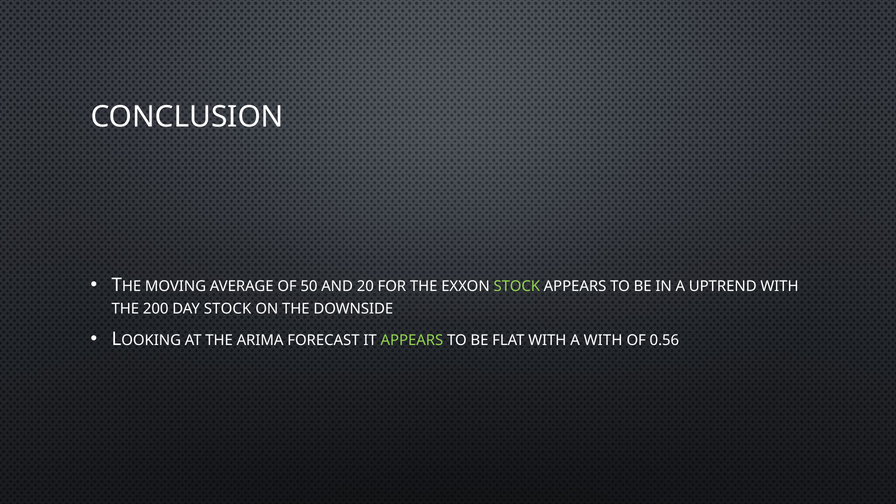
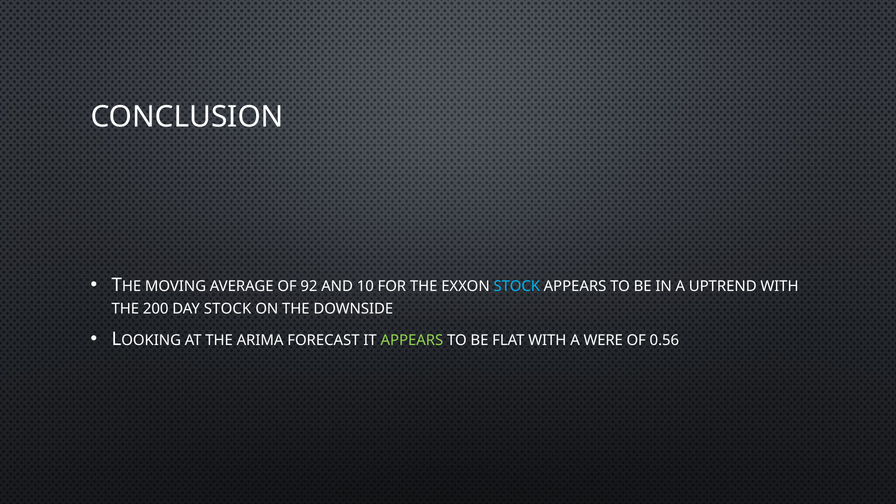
50: 50 -> 92
20: 20 -> 10
STOCK at (517, 286) colour: light green -> light blue
A WITH: WITH -> WERE
